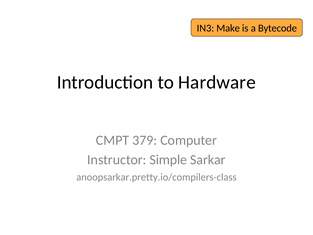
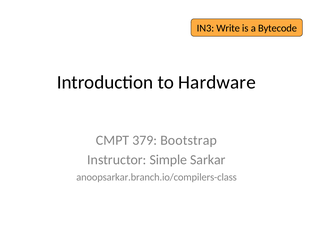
Make: Make -> Write
Computer: Computer -> Bootstrap
anoopsarkar.pretty.io/compilers-class: anoopsarkar.pretty.io/compilers-class -> anoopsarkar.branch.io/compilers-class
